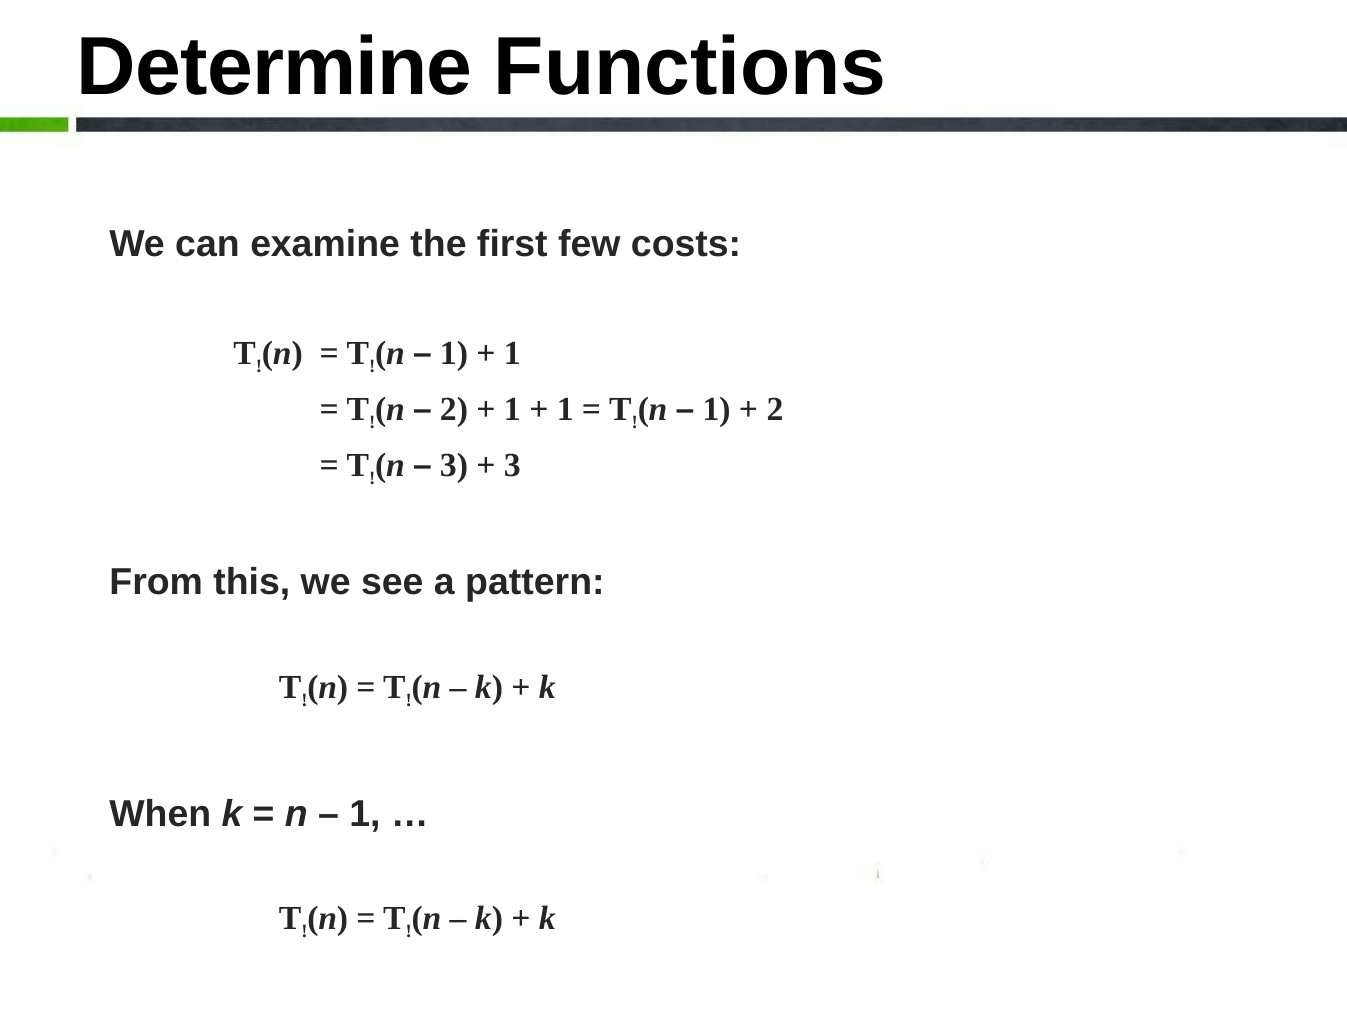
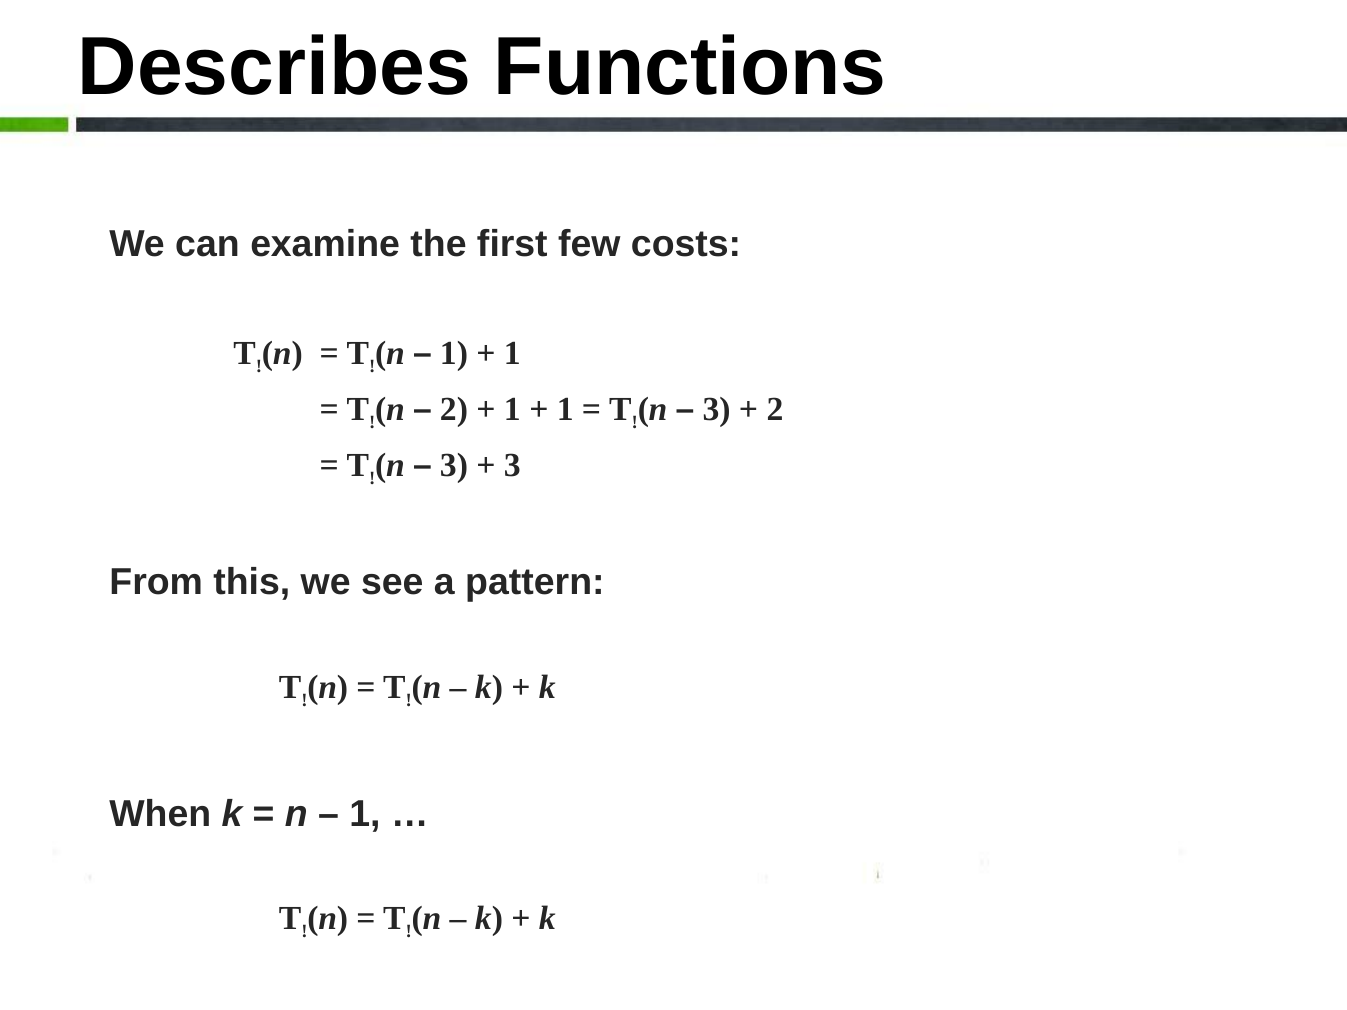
Determine: Determine -> Describes
1 at (717, 410): 1 -> 3
